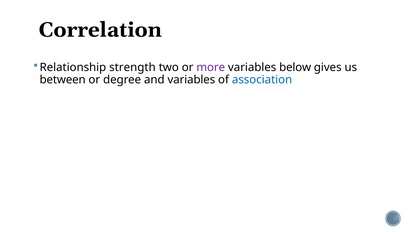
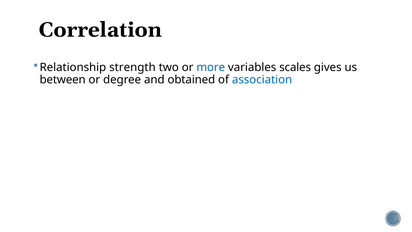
more colour: purple -> blue
below: below -> scales
and variables: variables -> obtained
